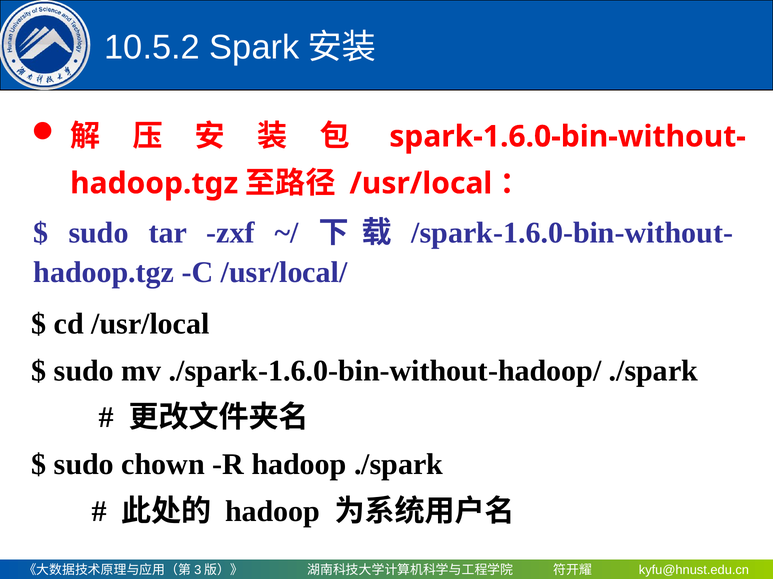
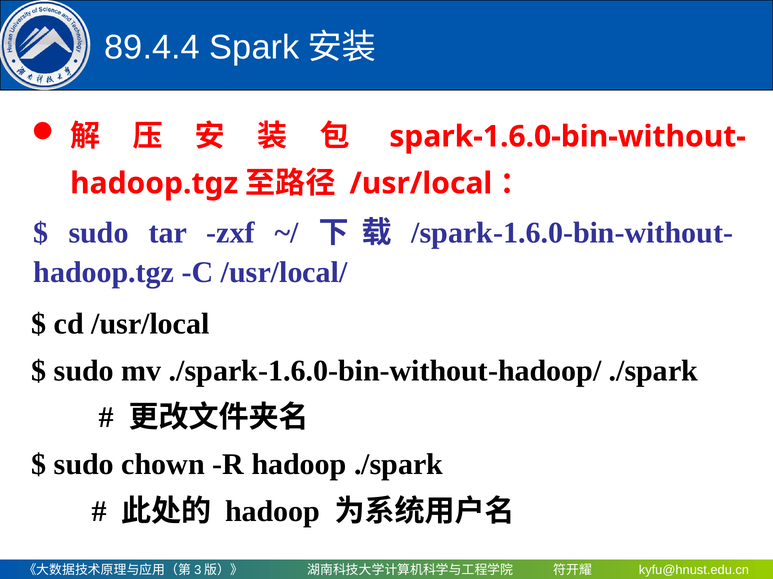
10.5.2: 10.5.2 -> 89.4.4
